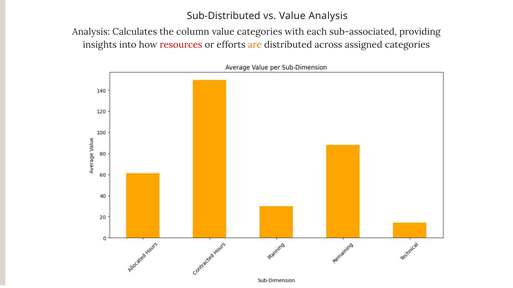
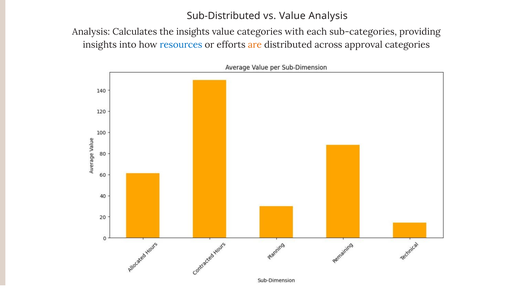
the column: column -> insights
sub-associated: sub-associated -> sub-categories
resources colour: red -> blue
assigned: assigned -> approval
